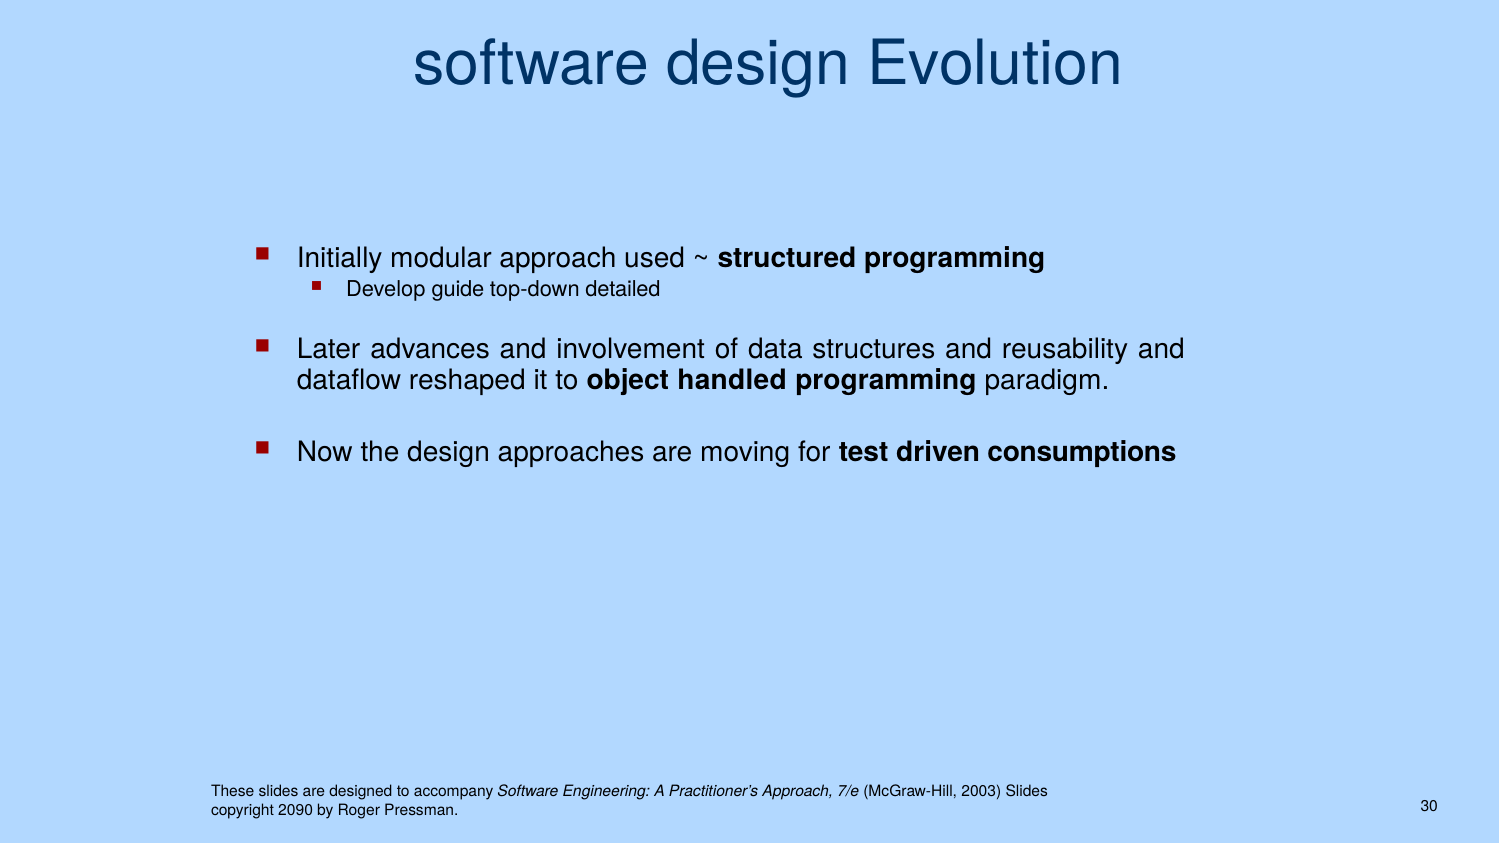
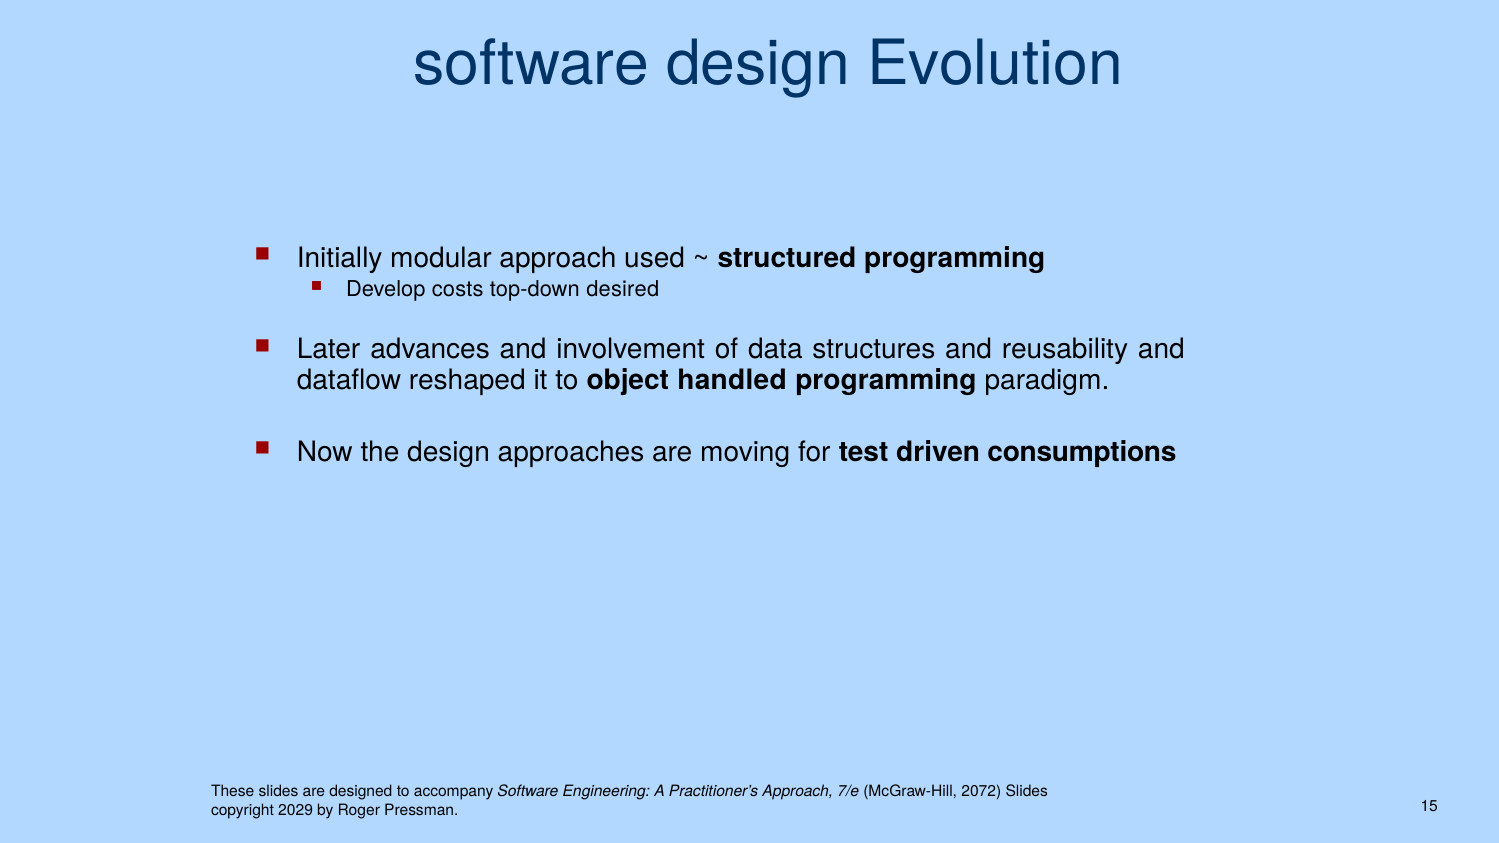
guide: guide -> costs
detailed: detailed -> desired
2003: 2003 -> 2072
2090: 2090 -> 2029
30: 30 -> 15
